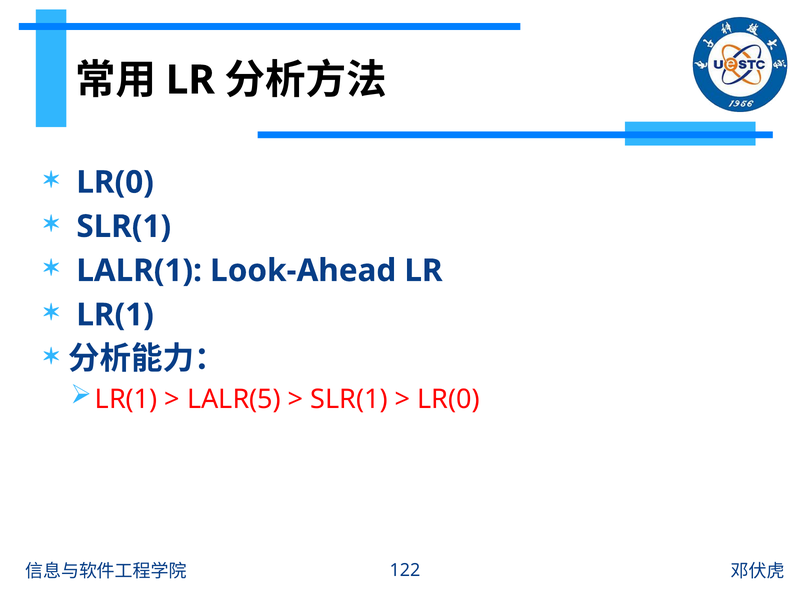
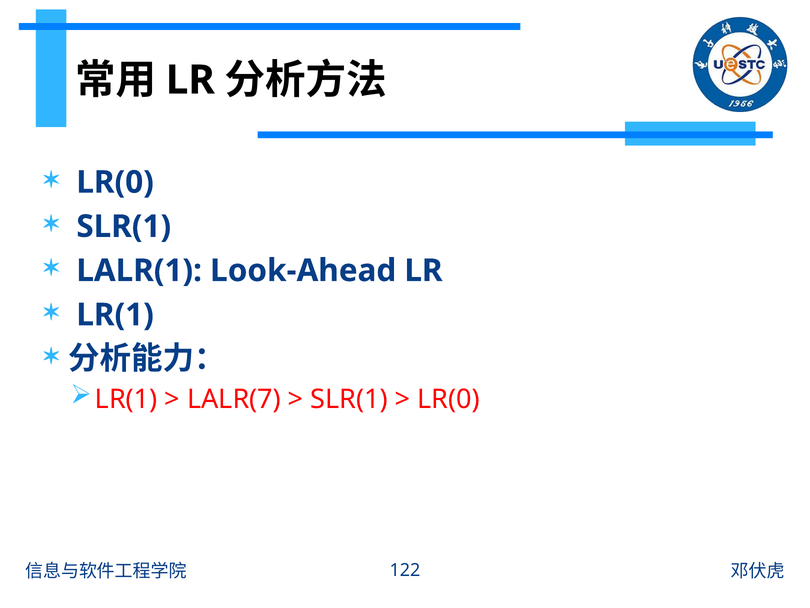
LALR(5: LALR(5 -> LALR(7
